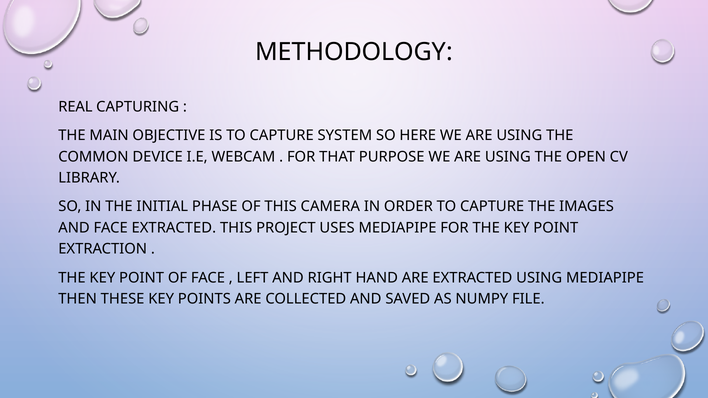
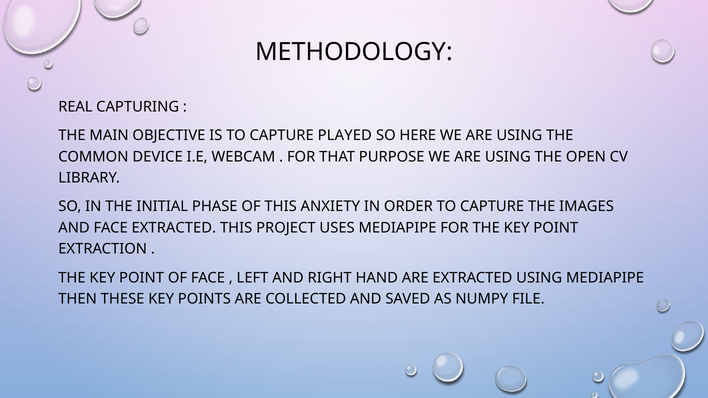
SYSTEM: SYSTEM -> PLAYED
CAMERA: CAMERA -> ANXIETY
